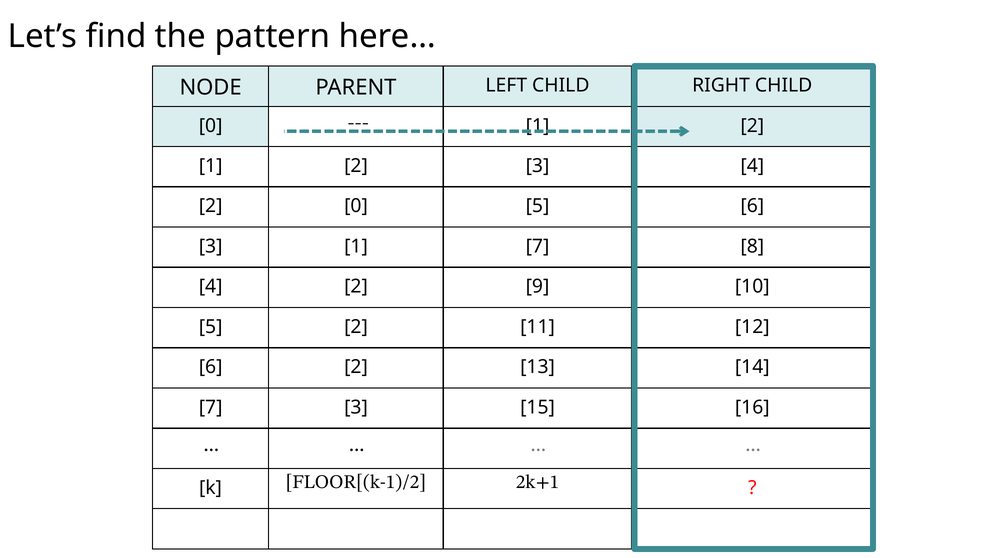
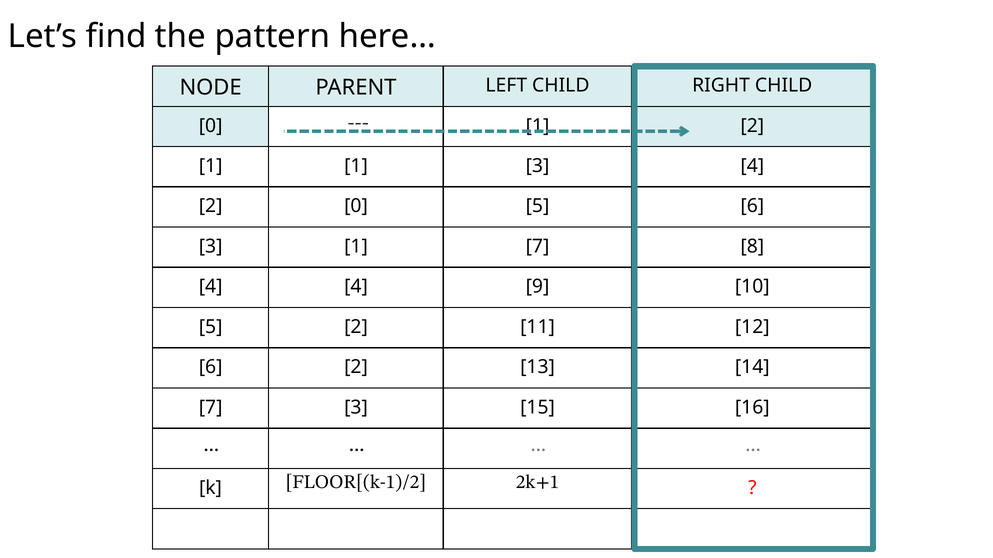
2 at (356, 166): 2 -> 1
2 at (356, 287): 2 -> 4
